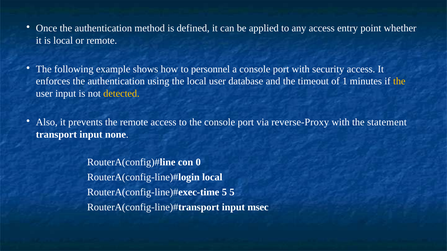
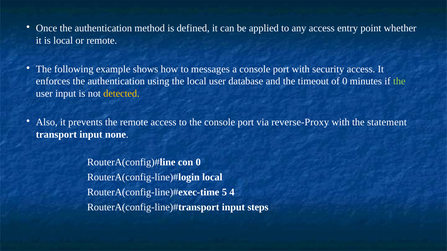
personnel: personnel -> messages
of 1: 1 -> 0
the at (399, 81) colour: yellow -> light green
5 5: 5 -> 4
msec: msec -> steps
